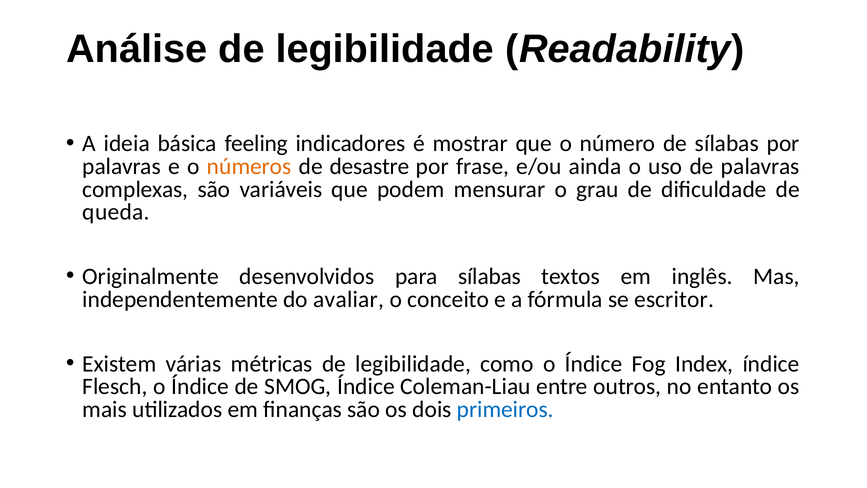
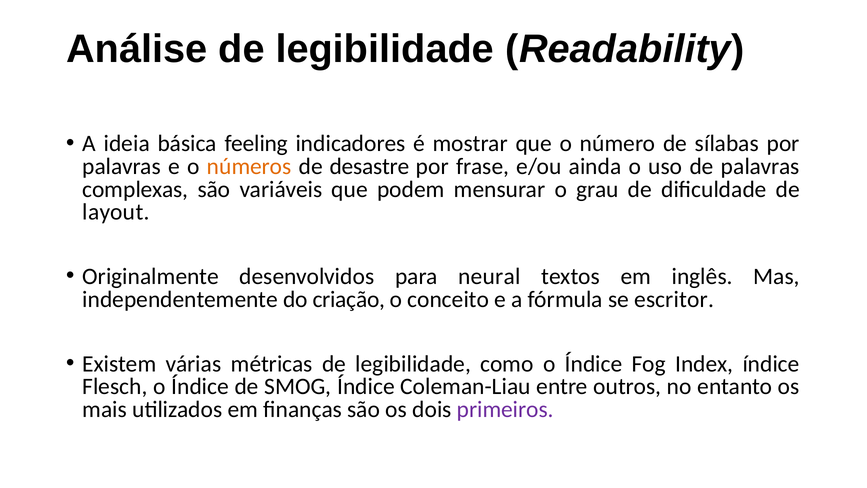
queda: queda -> layout
para sílabas: sílabas -> neural
avaliar: avaliar -> criação
primeiros colour: blue -> purple
